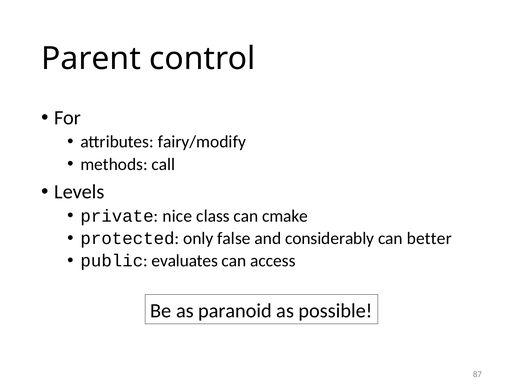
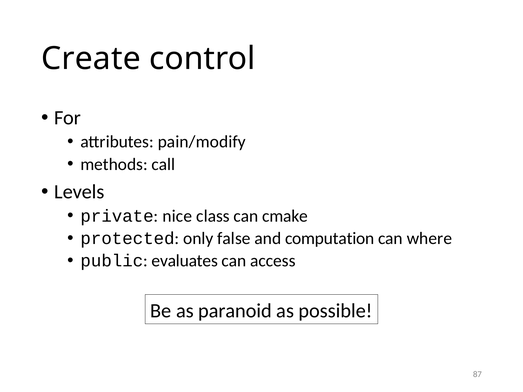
Parent: Parent -> Create
fairy/modify: fairy/modify -> pain/modify
considerably: considerably -> computation
better: better -> where
